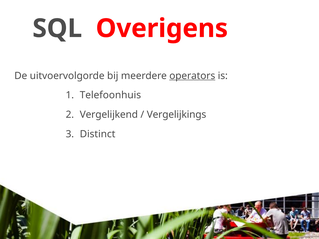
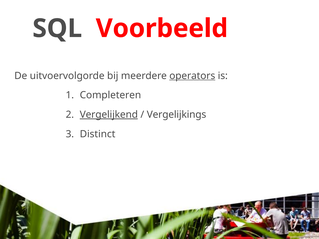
Overigens: Overigens -> Voorbeeld
Telefoonhuis: Telefoonhuis -> Completeren
Vergelijkend underline: none -> present
